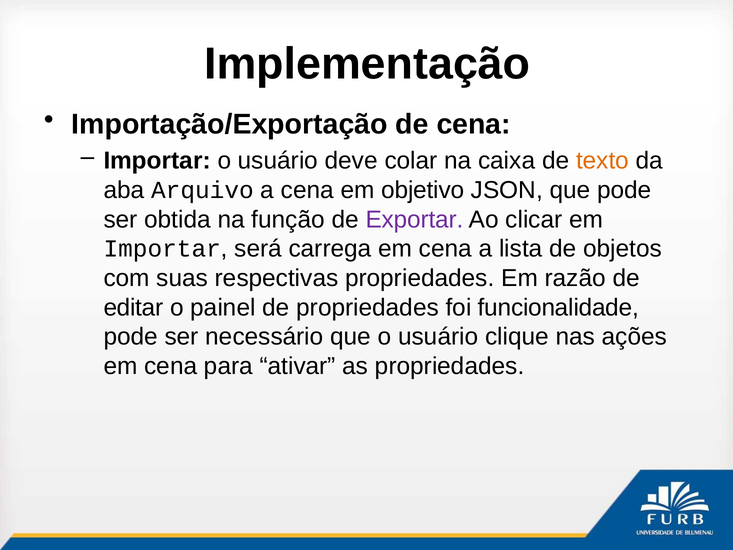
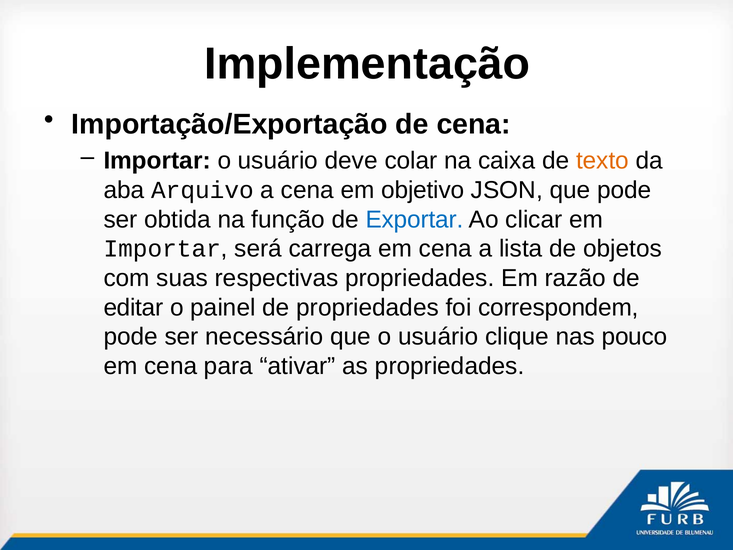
Exportar colour: purple -> blue
funcionalidade: funcionalidade -> correspondem
ações: ações -> pouco
